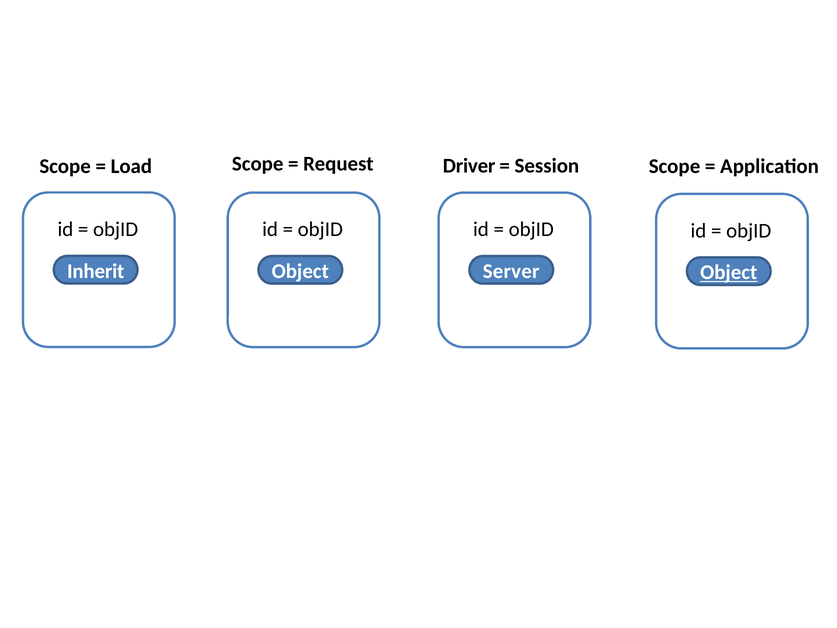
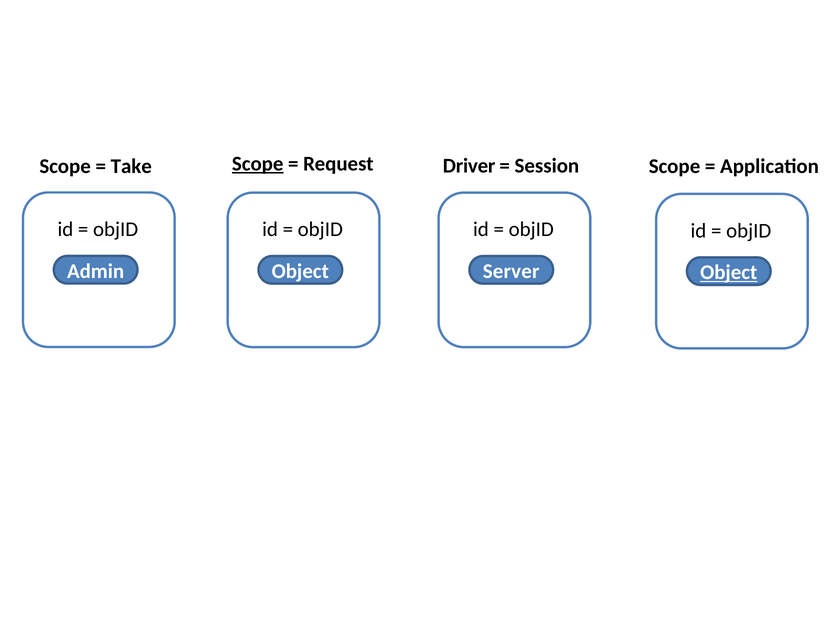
Scope at (258, 164) underline: none -> present
Load: Load -> Take
Inherit: Inherit -> Admin
